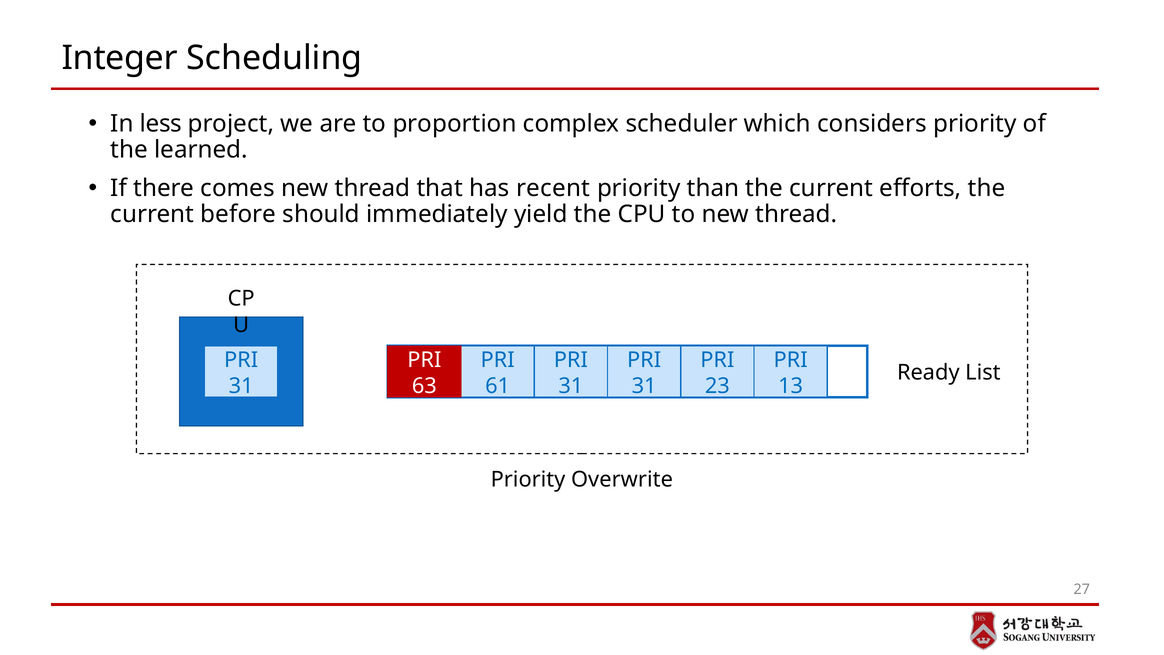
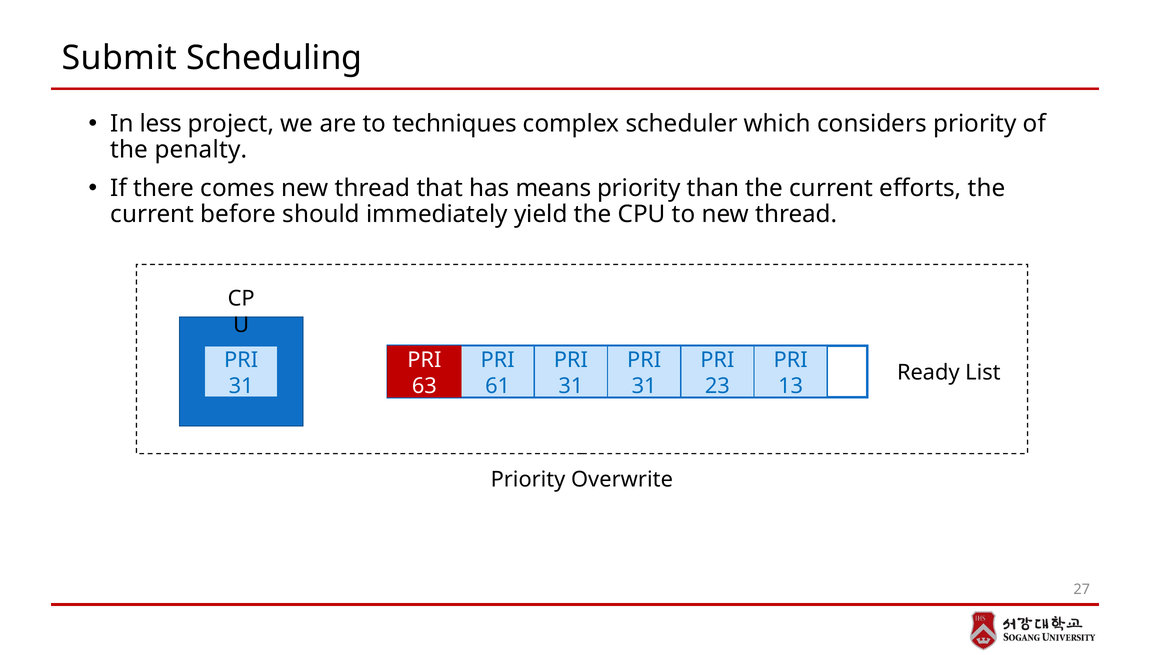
Integer: Integer -> Submit
proportion: proportion -> techniques
learned: learned -> penalty
recent: recent -> means
